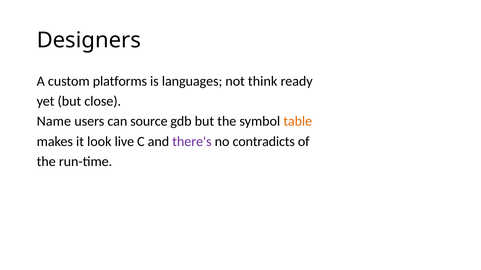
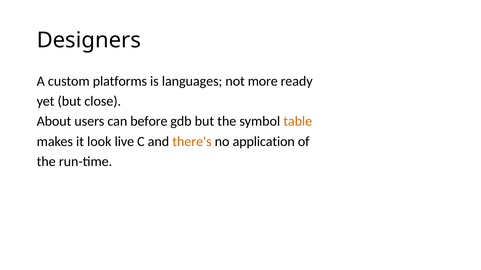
think: think -> more
Name: Name -> About
source: source -> before
there's colour: purple -> orange
contradicts: contradicts -> application
